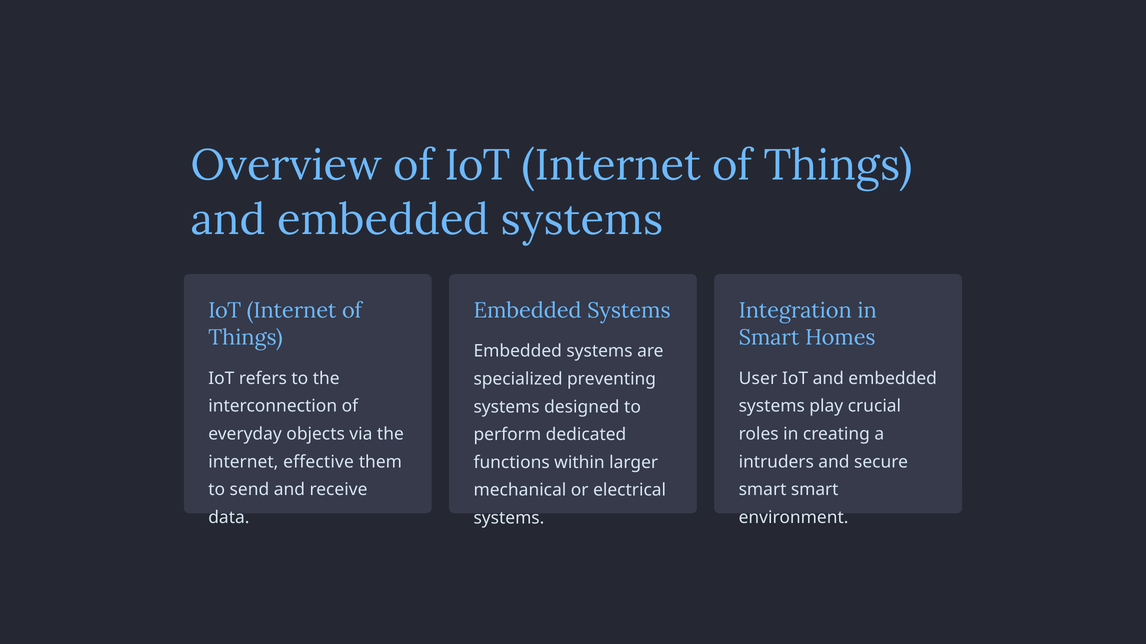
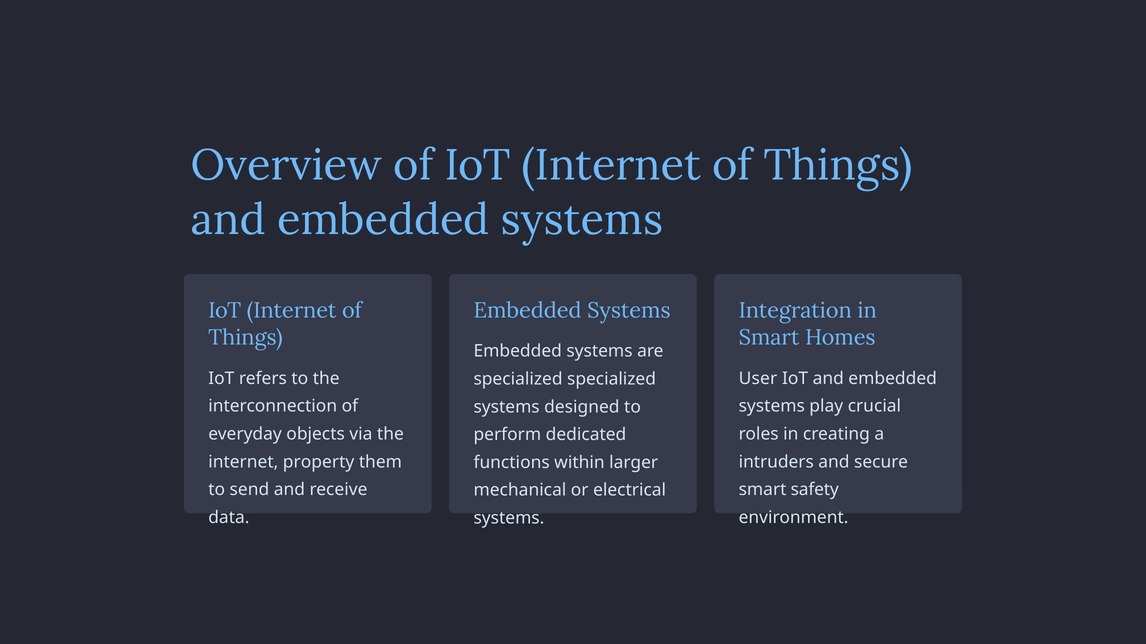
specialized preventing: preventing -> specialized
effective: effective -> property
smart smart: smart -> safety
